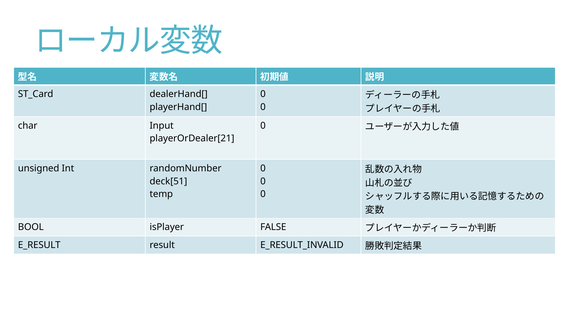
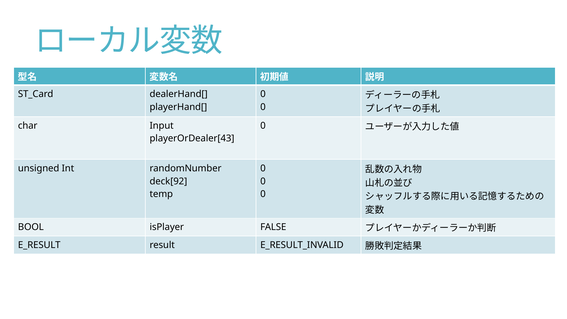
playerOrDealer[21: playerOrDealer[21 -> playerOrDealer[43
deck[51: deck[51 -> deck[92
